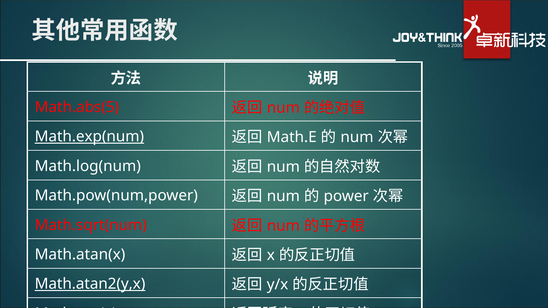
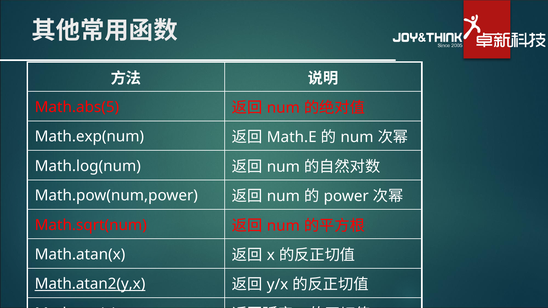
Math.exp(num underline: present -> none
